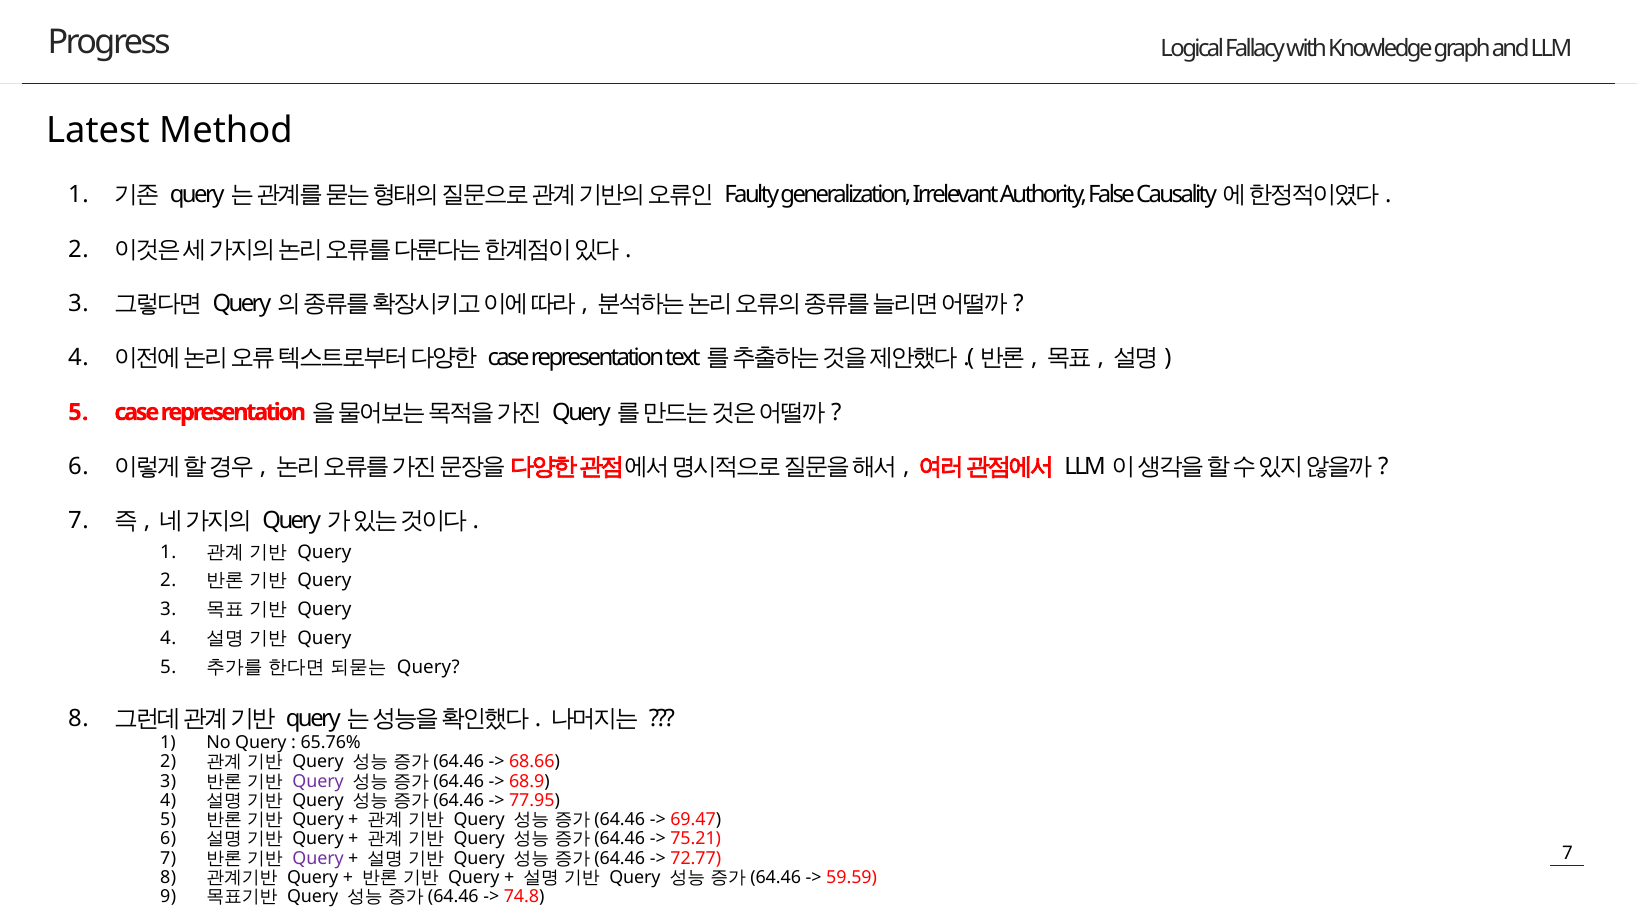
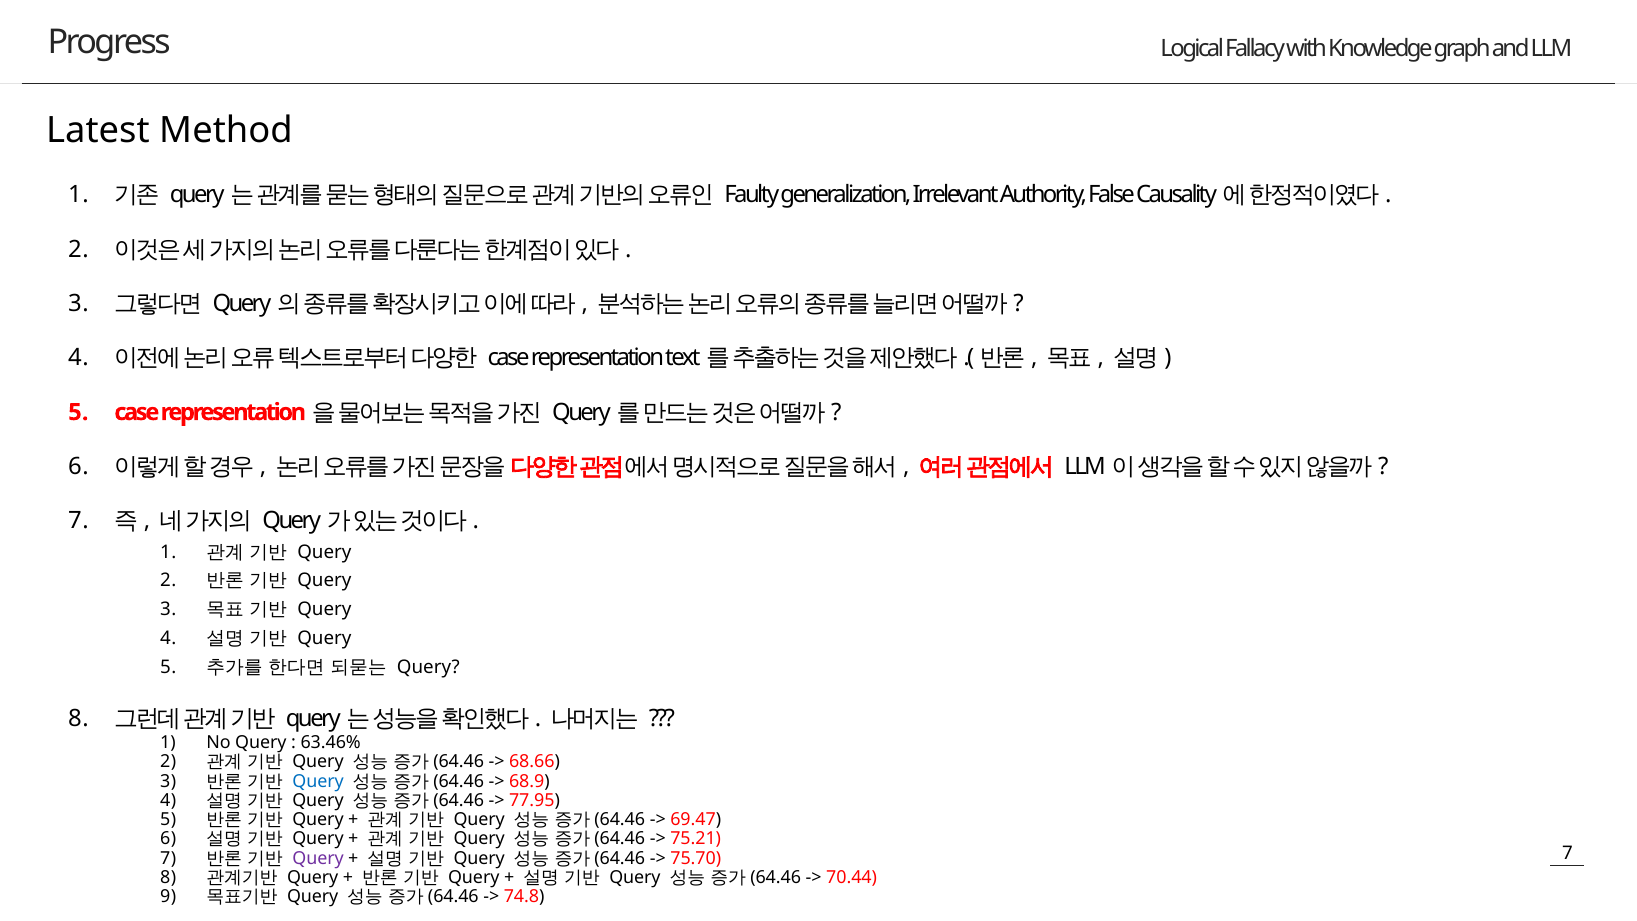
65.76%: 65.76% -> 63.46%
Query at (318, 781) colour: purple -> blue
72.77: 72.77 -> 75.70
59.59: 59.59 -> 70.44
